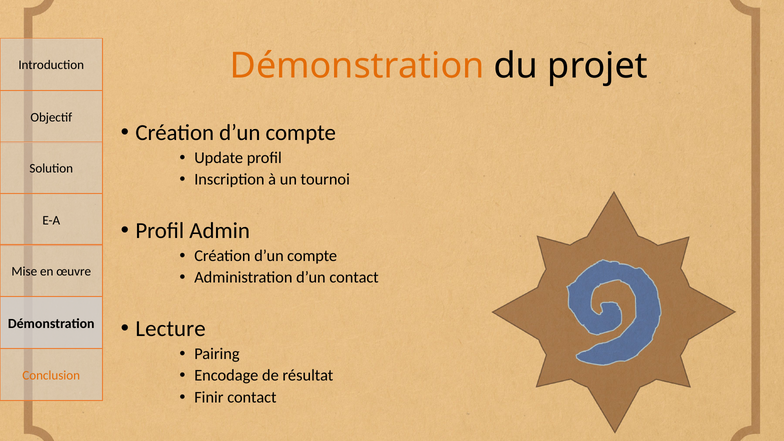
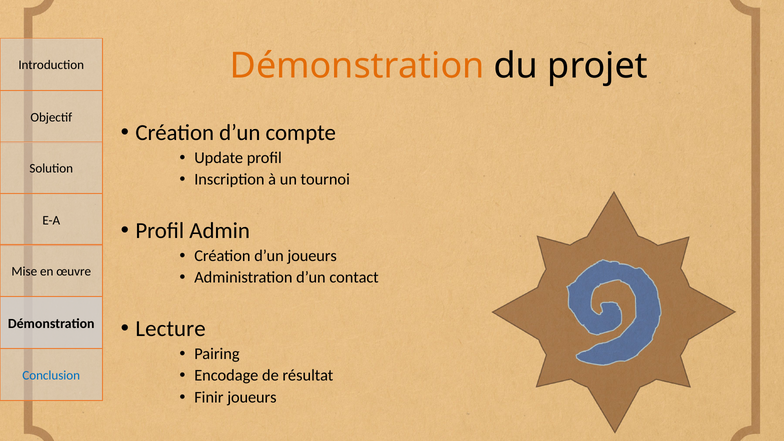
compte at (312, 256): compte -> joueurs
Conclusion colour: orange -> blue
Finir contact: contact -> joueurs
